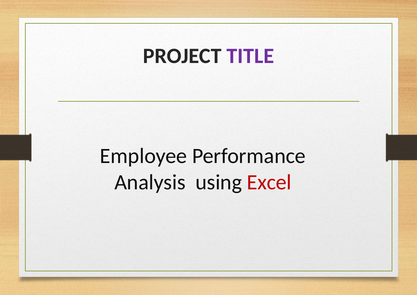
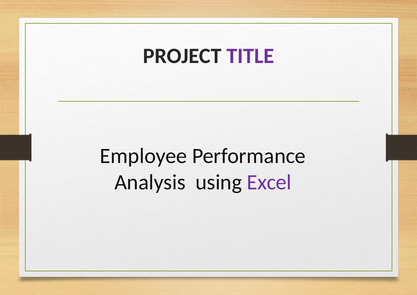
Excel colour: red -> purple
